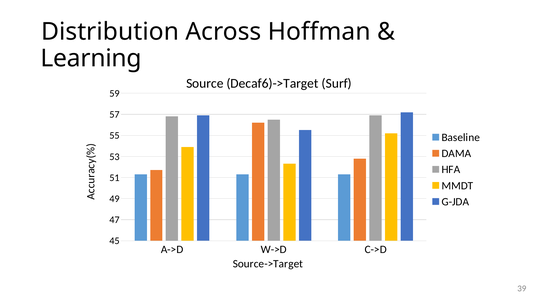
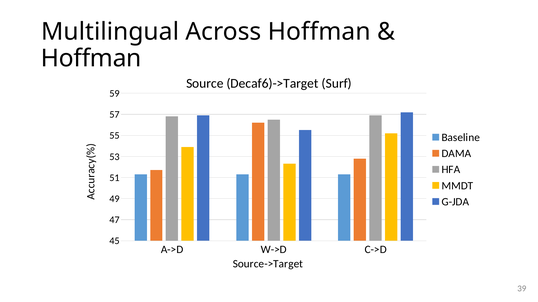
Distribution: Distribution -> Multilingual
Learning at (91, 59): Learning -> Hoffman
